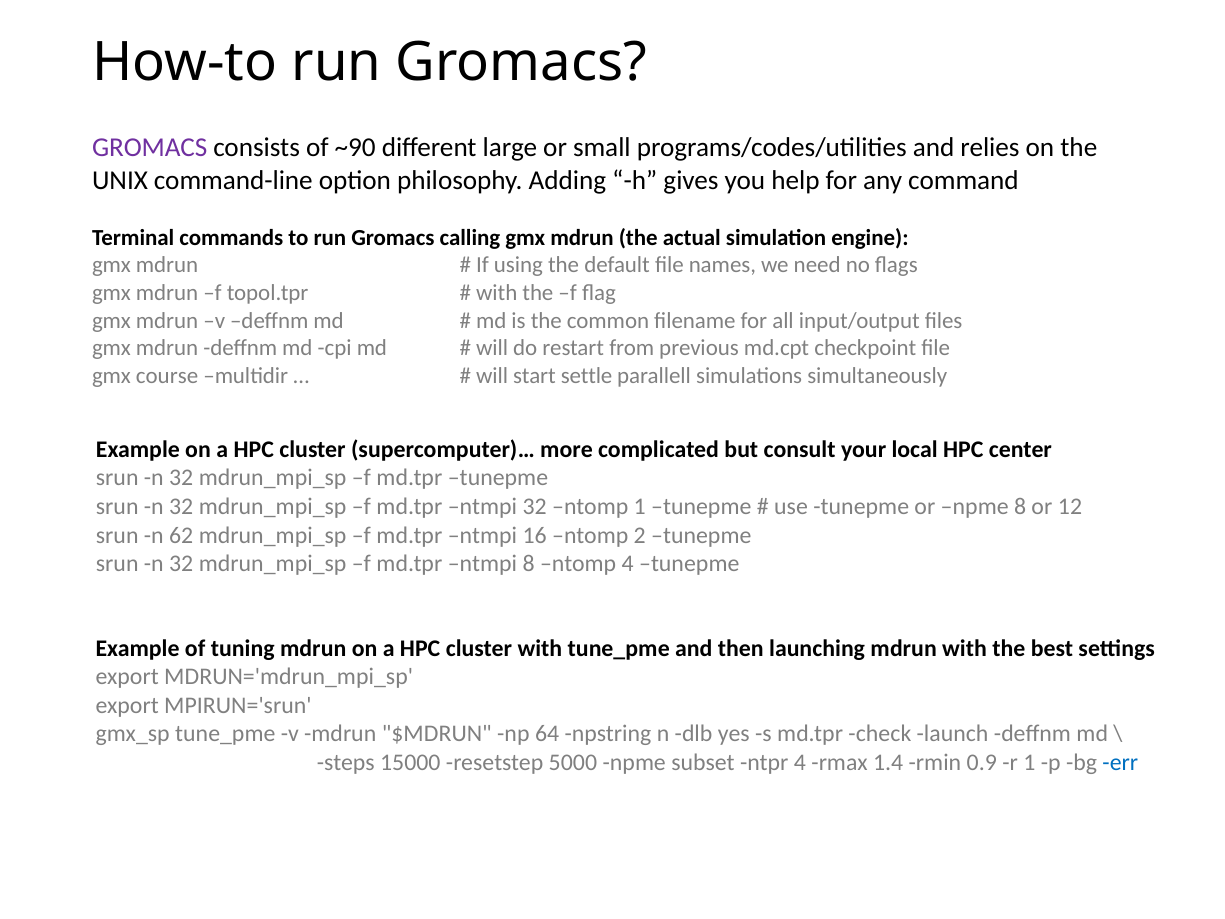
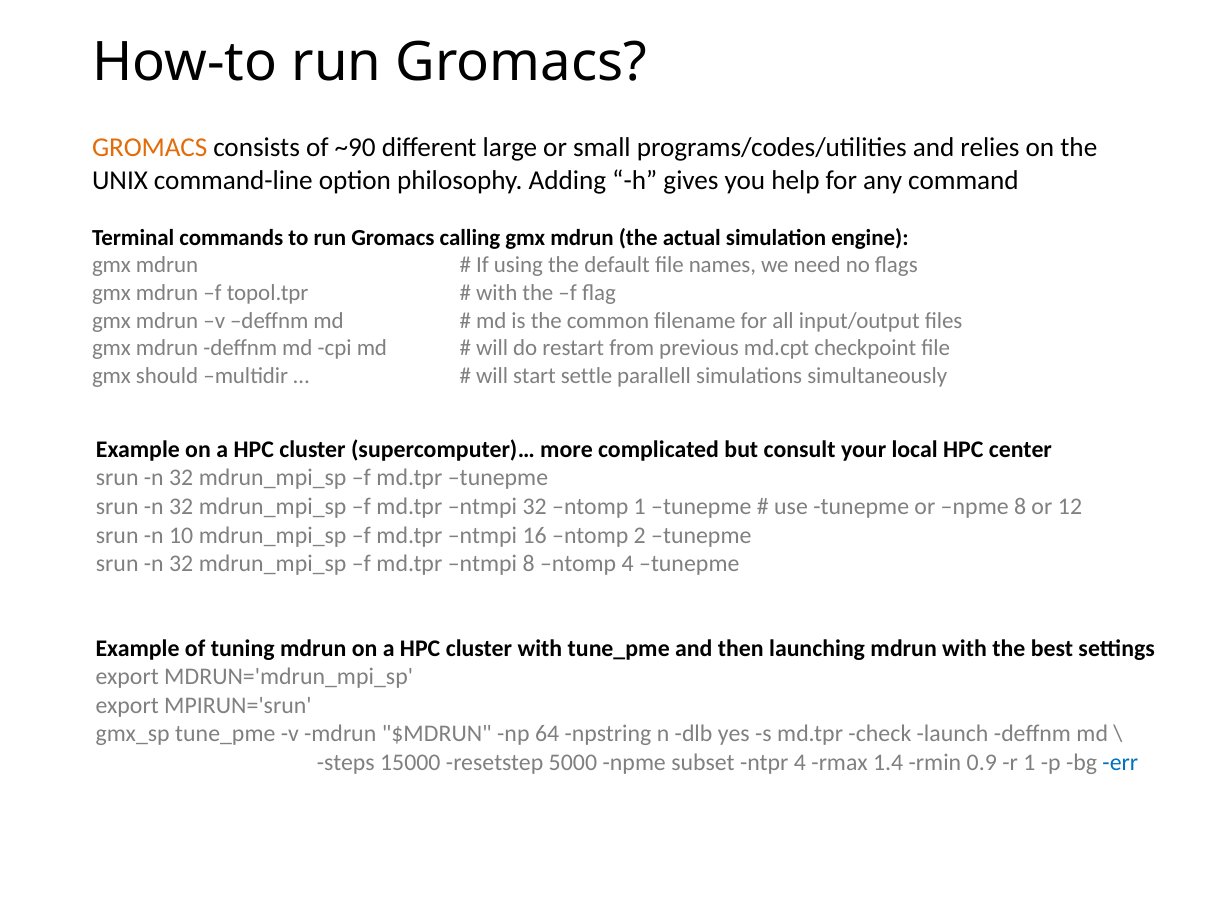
GROMACS at (150, 148) colour: purple -> orange
course: course -> should
62: 62 -> 10
